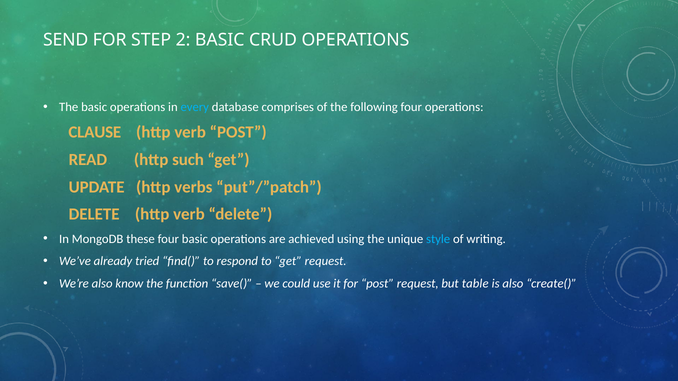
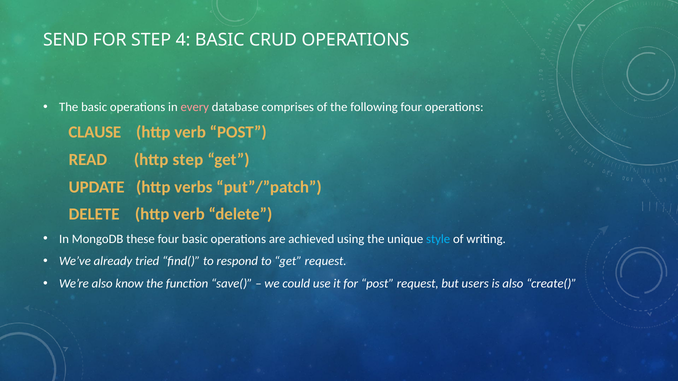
2: 2 -> 4
every colour: light blue -> pink
http such: such -> step
table: table -> users
